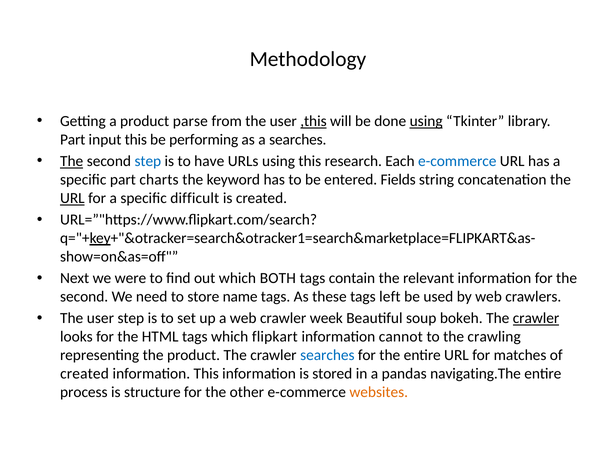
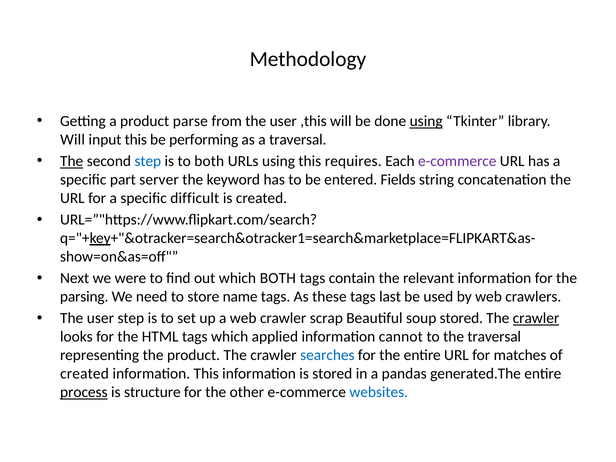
,this underline: present -> none
Part at (73, 140): Part -> Will
a searches: searches -> traversal
to have: have -> both
research: research -> requires
e-commerce at (457, 161) colour: blue -> purple
charts: charts -> server
URL at (72, 198) underline: present -> none
second at (84, 297): second -> parsing
left: left -> last
week: week -> scrap
soup bokeh: bokeh -> stored
flipkart: flipkart -> applied
the crawling: crawling -> traversal
navigating.The: navigating.The -> generated.The
process underline: none -> present
websites colour: orange -> blue
